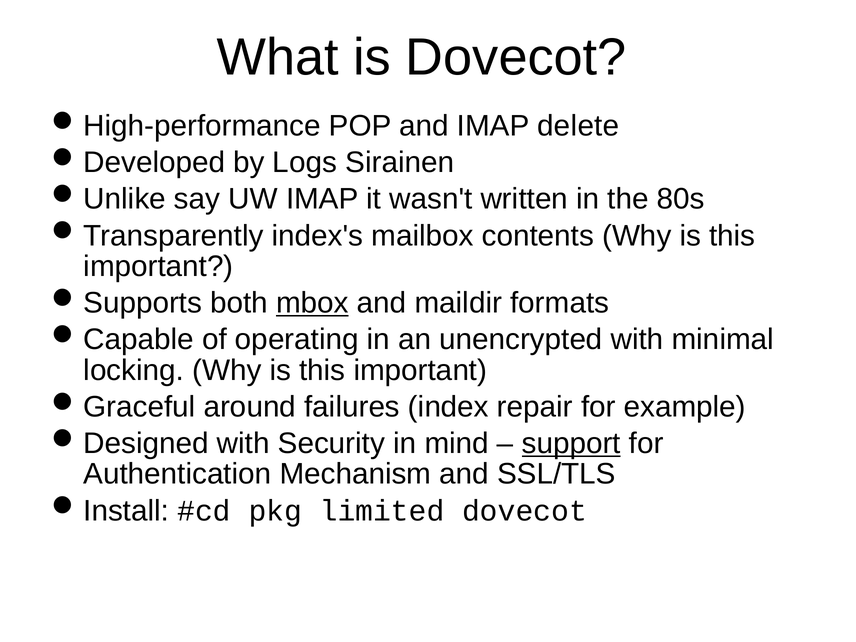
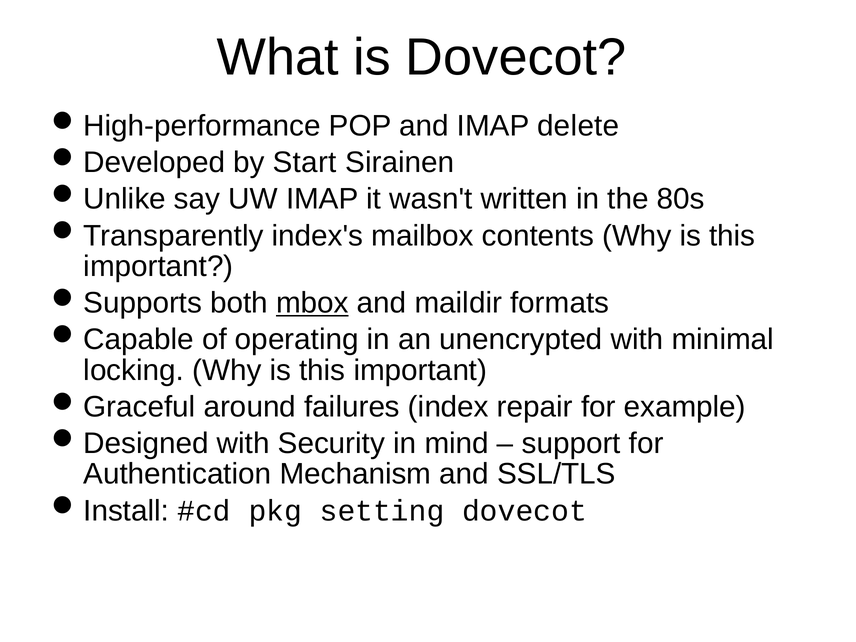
Logs: Logs -> Start
support underline: present -> none
limited: limited -> setting
